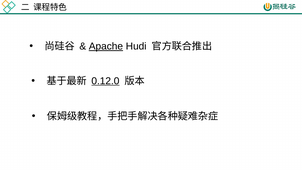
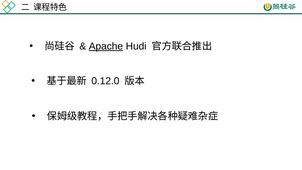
0.12.0 underline: present -> none
